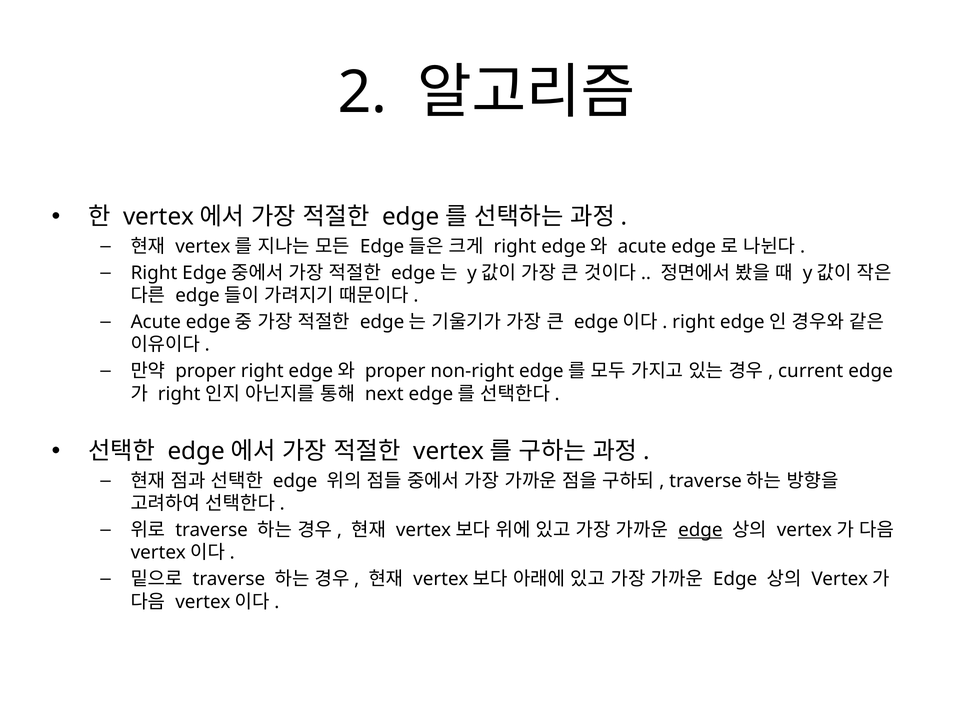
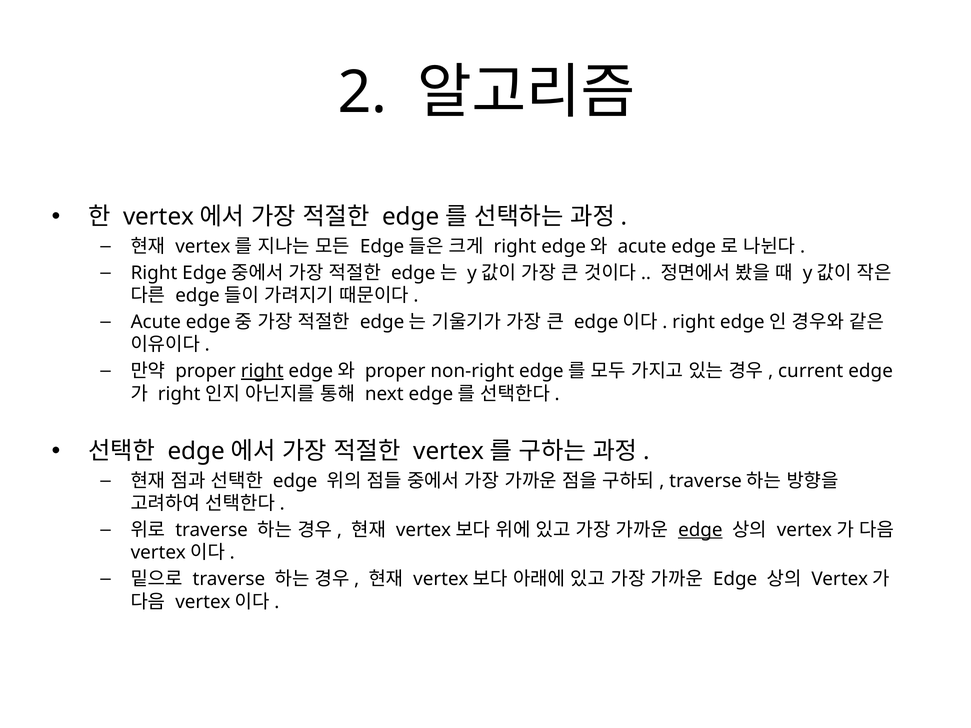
right at (262, 371) underline: none -> present
